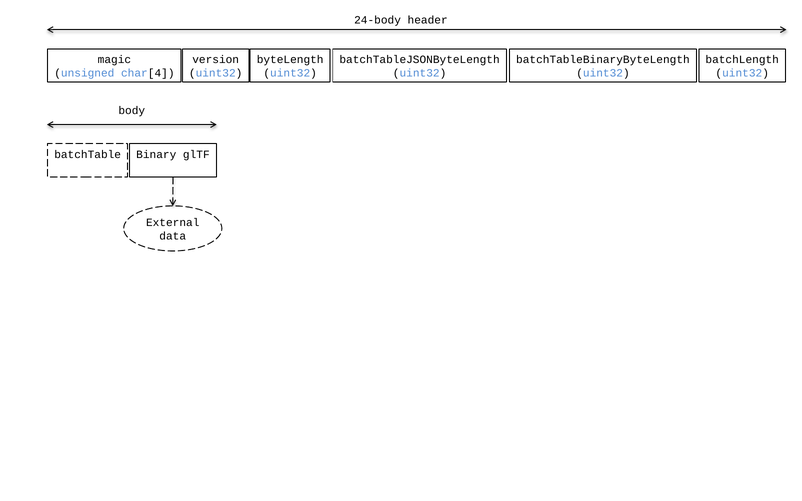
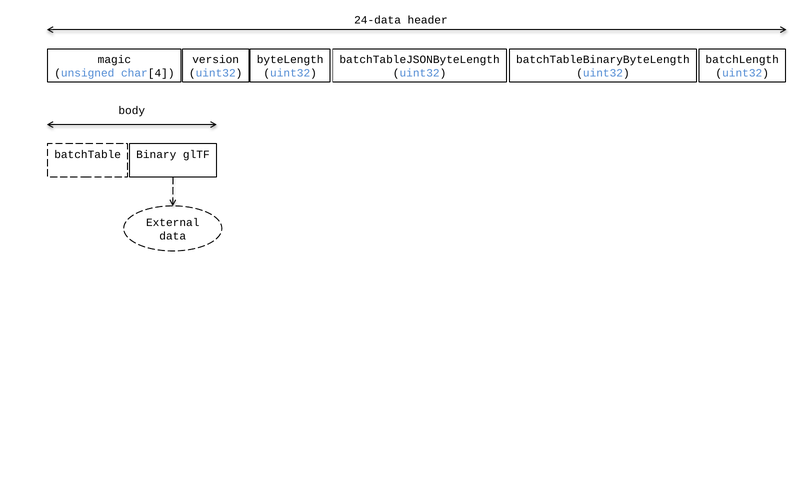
24-body: 24-body -> 24-data
